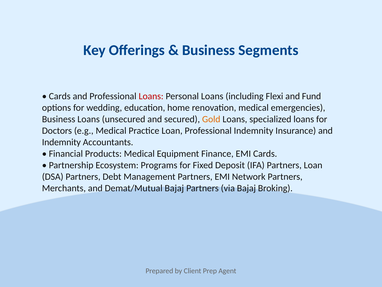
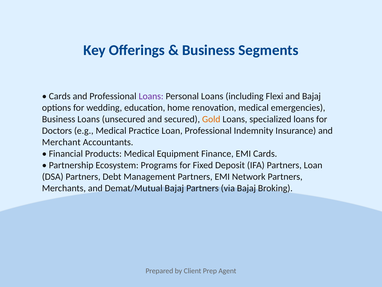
Loans at (151, 96) colour: red -> purple
and Fund: Fund -> Bajaj
Indemnity at (61, 142): Indemnity -> Merchant
